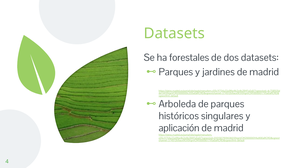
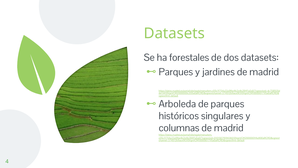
aplicación: aplicación -> columnas
